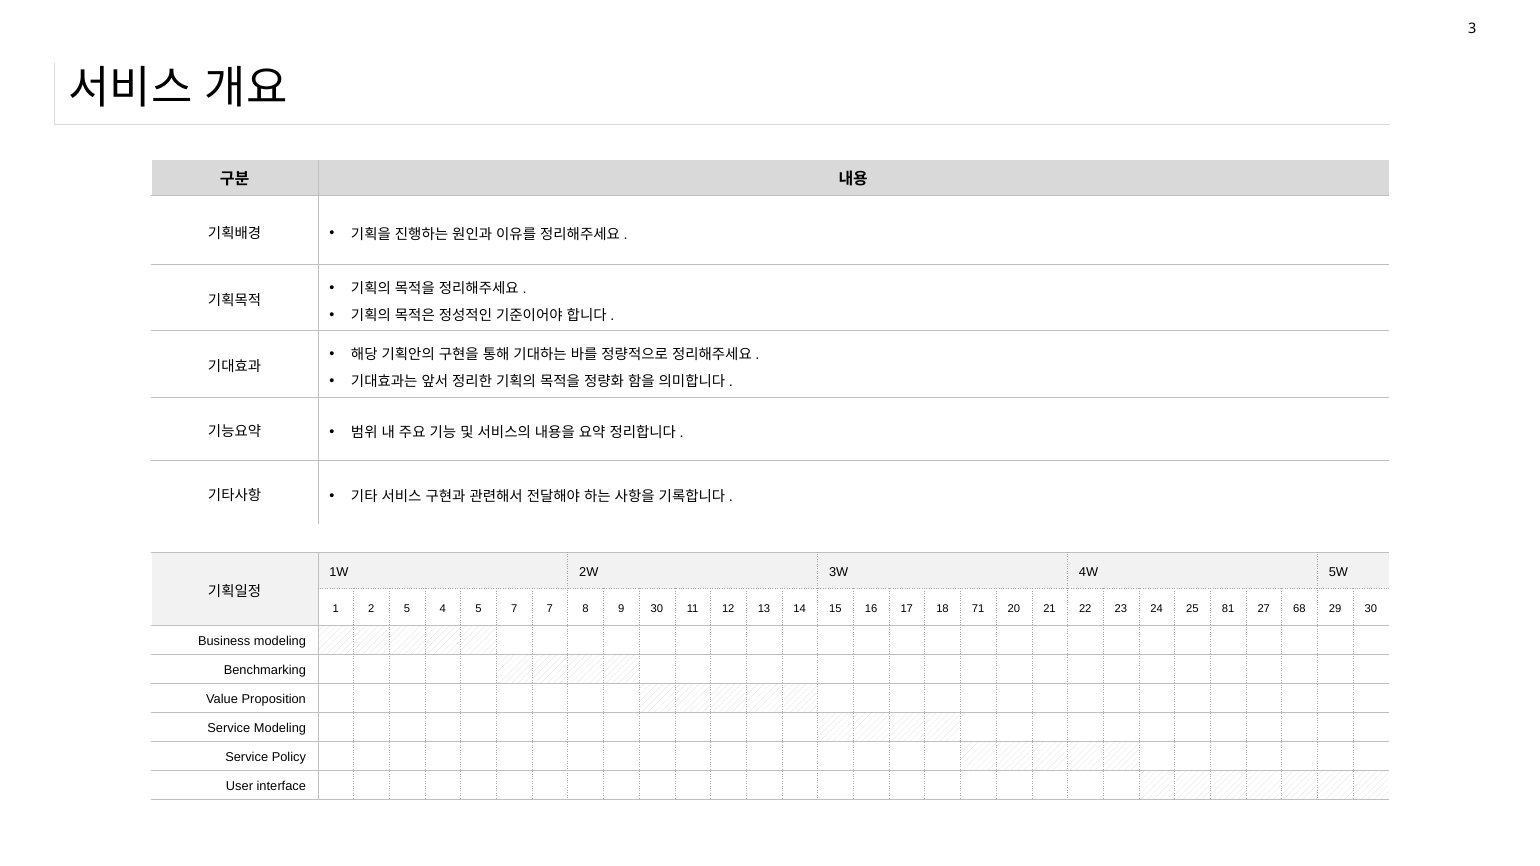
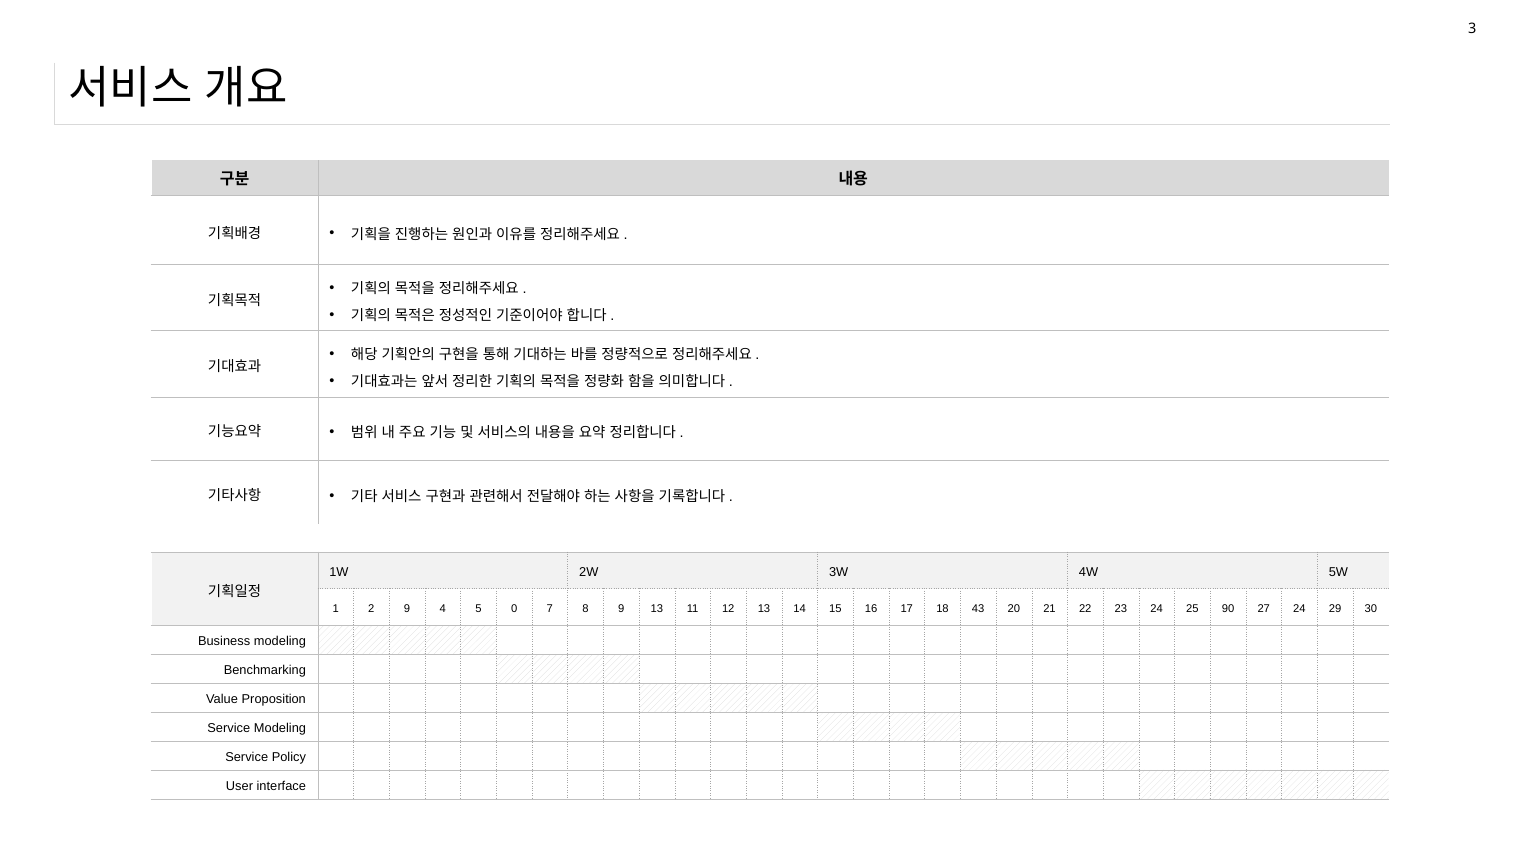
2 5: 5 -> 9
5 7: 7 -> 0
9 30: 30 -> 13
71: 71 -> 43
81: 81 -> 90
27 68: 68 -> 24
